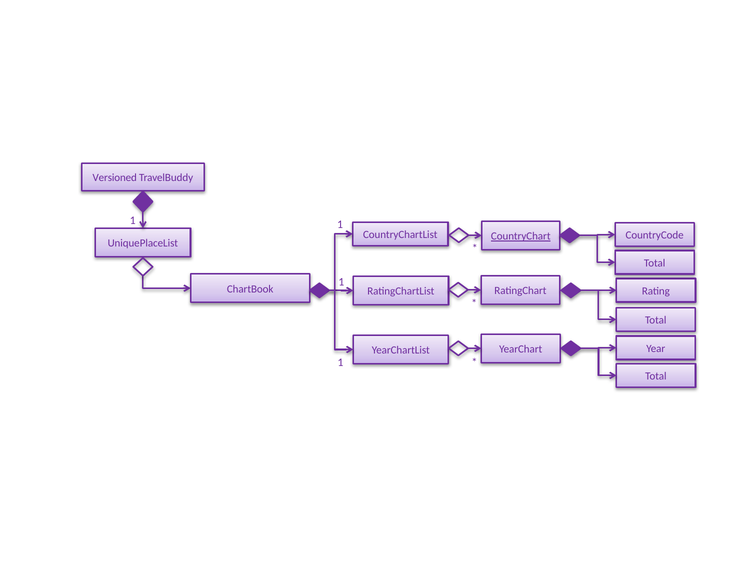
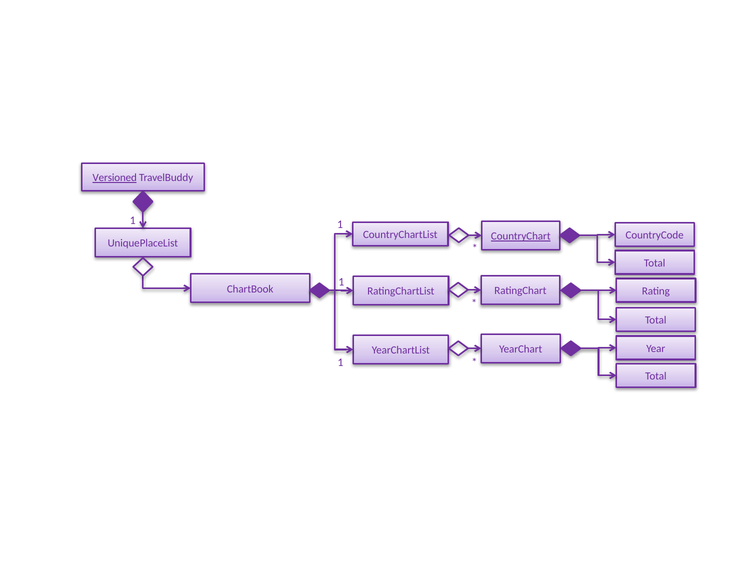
Versioned underline: none -> present
